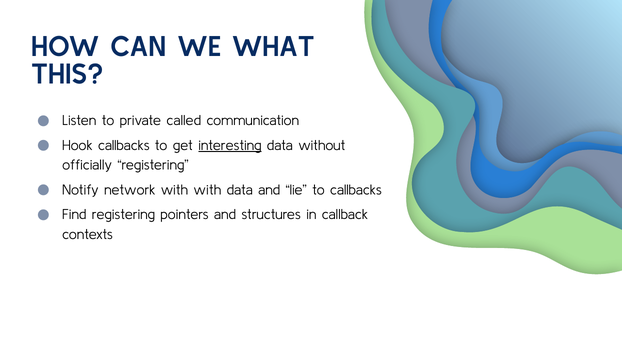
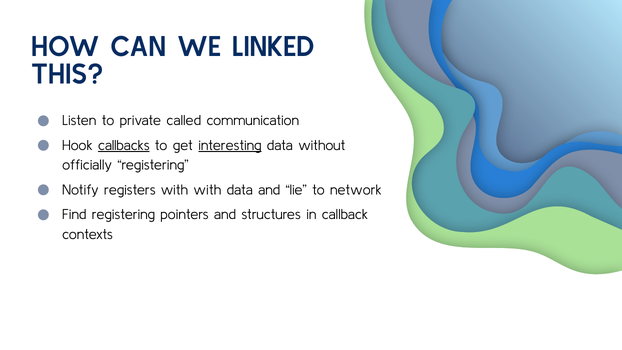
WHAT: WHAT -> LINKED
callbacks at (124, 145) underline: none -> present
network: network -> registers
to callbacks: callbacks -> network
